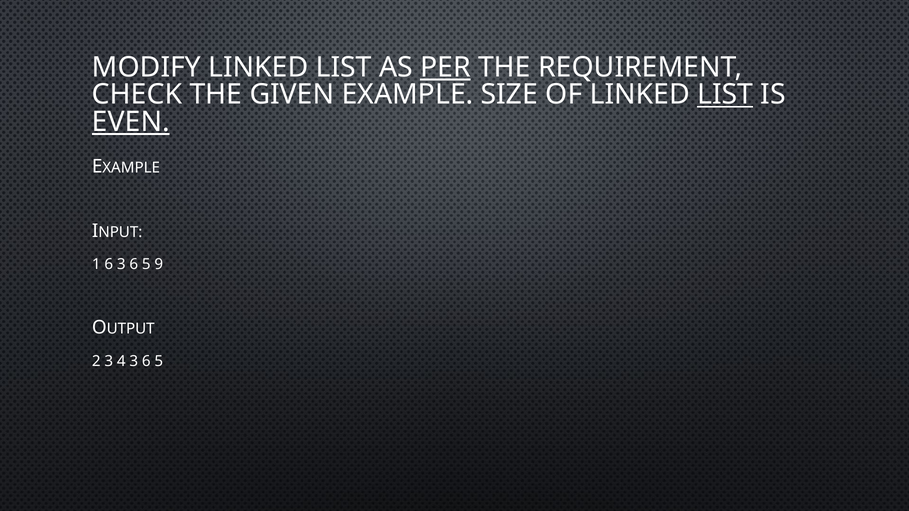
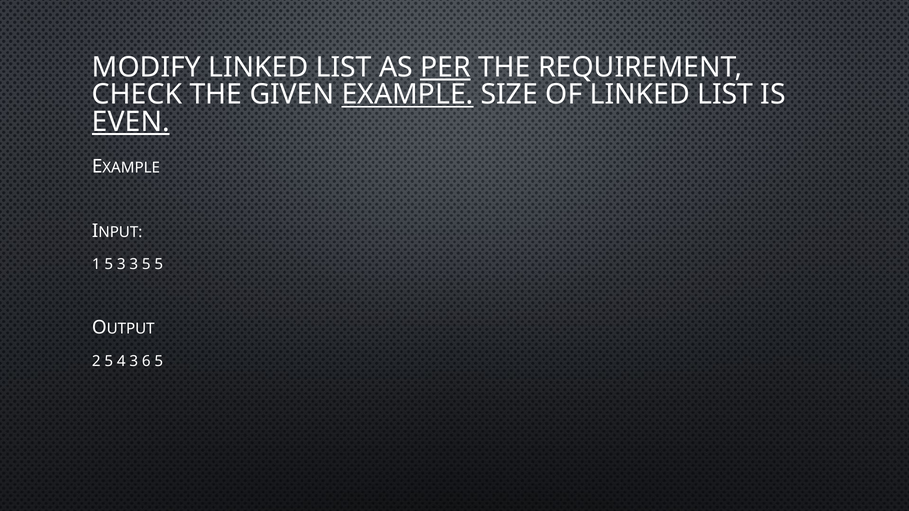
EXAMPLE underline: none -> present
LIST at (725, 95) underline: present -> none
1 6: 6 -> 5
6 at (134, 265): 6 -> 3
5 9: 9 -> 5
2 3: 3 -> 5
